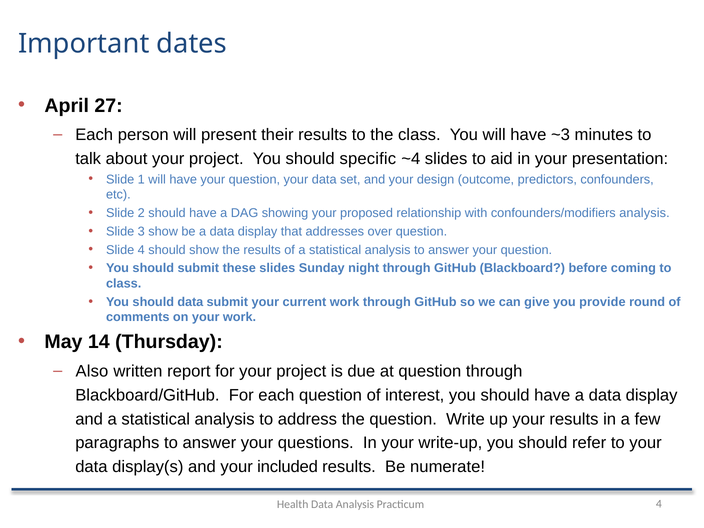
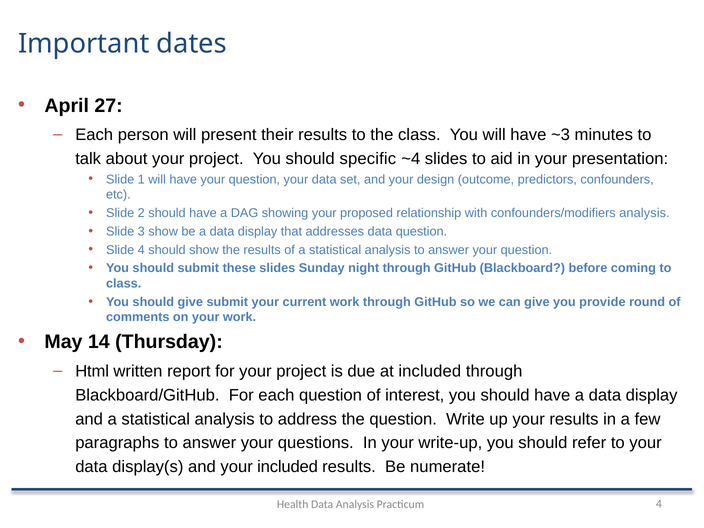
addresses over: over -> data
should data: data -> give
Also: Also -> Html
at question: question -> included
